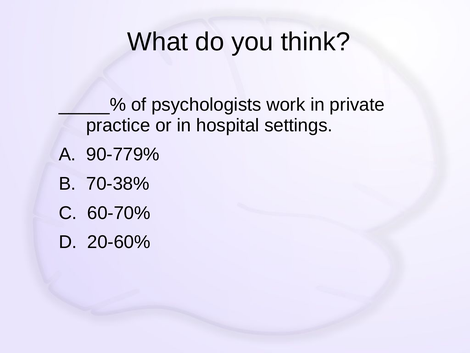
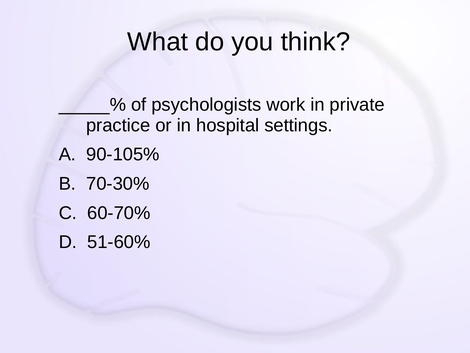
90-779%: 90-779% -> 90-105%
70-38%: 70-38% -> 70-30%
20-60%: 20-60% -> 51-60%
